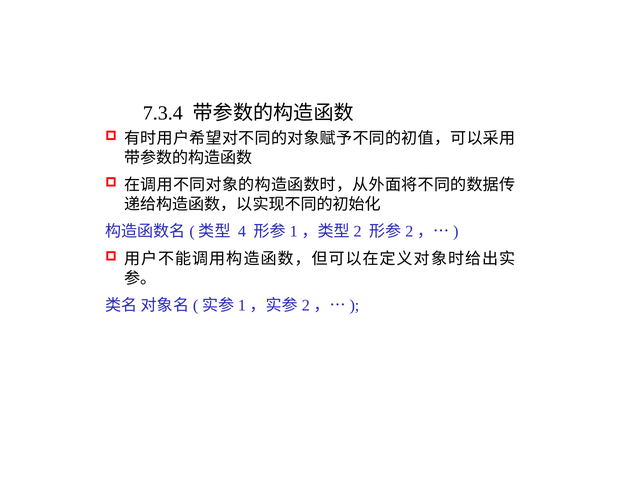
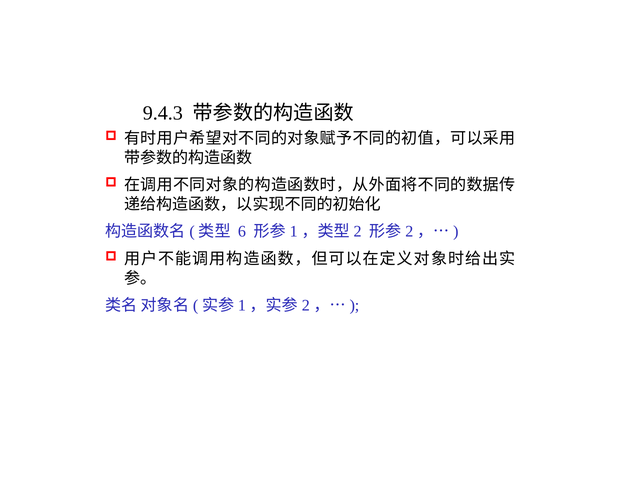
7.3.4: 7.3.4 -> 9.4.3
4: 4 -> 6
